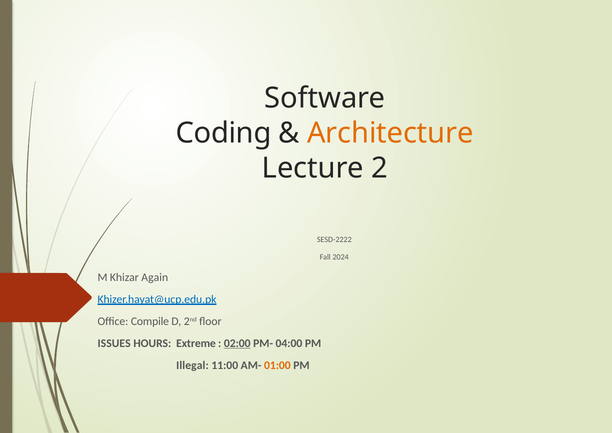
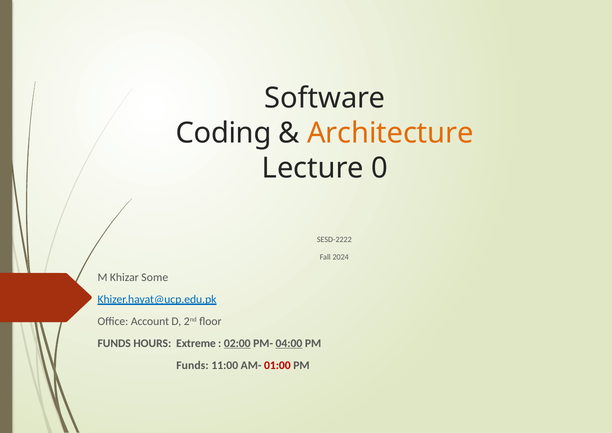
2: 2 -> 0
Again: Again -> Some
Compile: Compile -> Account
ISSUES at (114, 343): ISSUES -> FUNDS
04:00 underline: none -> present
Illegal at (192, 365): Illegal -> Funds
01:00 colour: orange -> red
